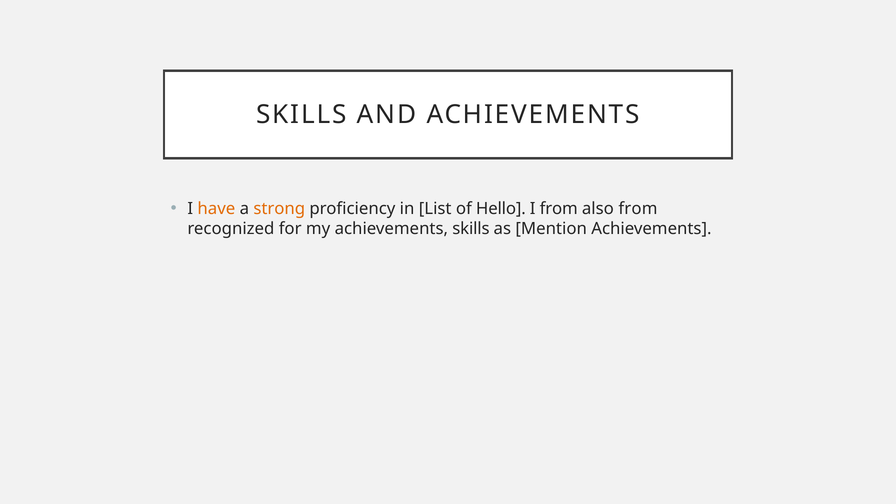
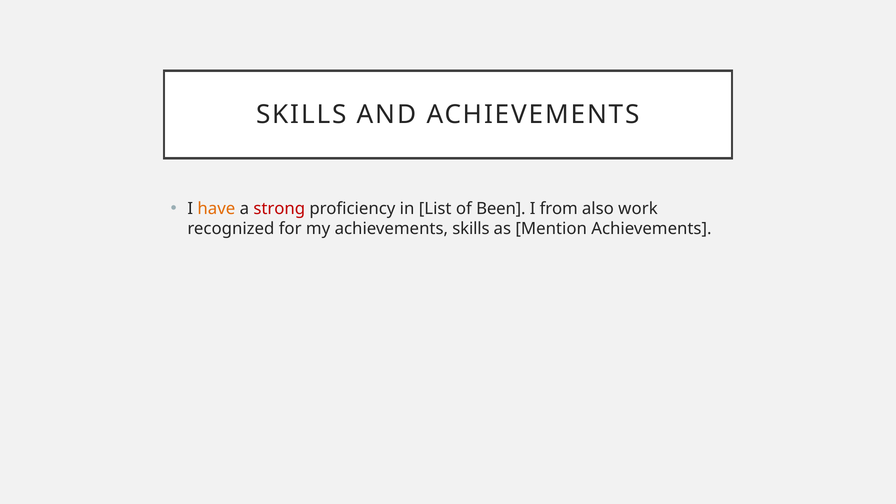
strong colour: orange -> red
Hello: Hello -> Been
also from: from -> work
